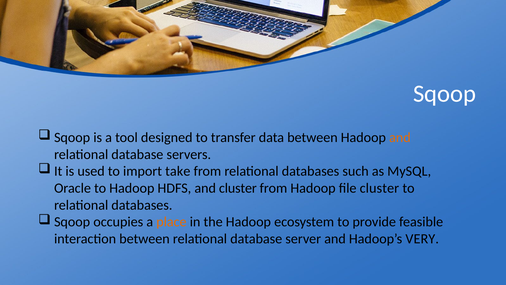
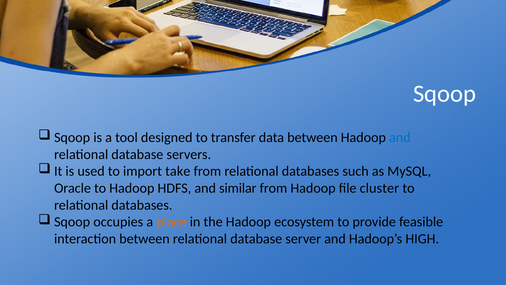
and at (400, 137) colour: orange -> blue
and cluster: cluster -> similar
VERY: VERY -> HIGH
